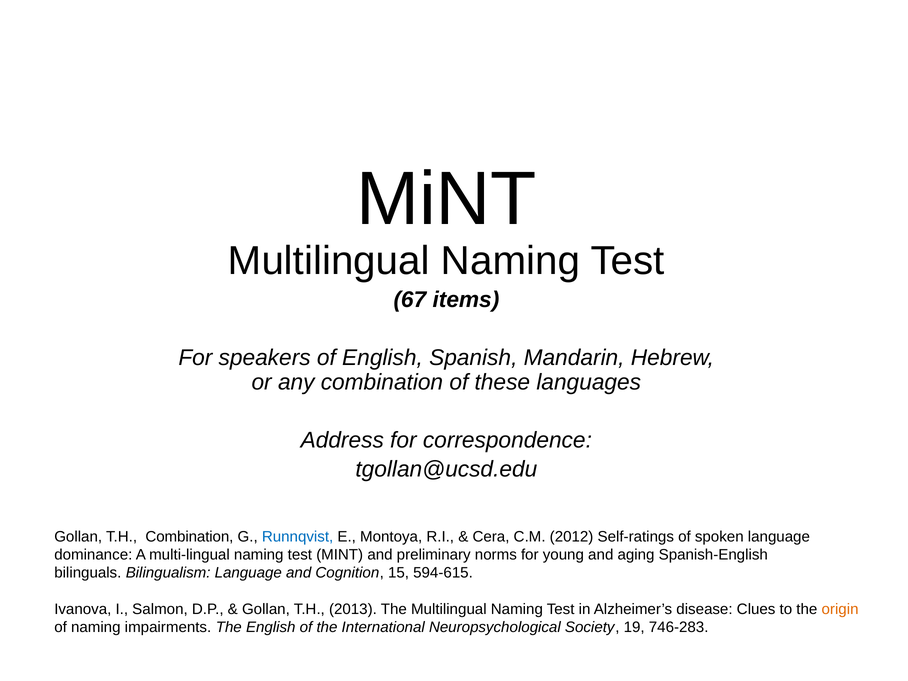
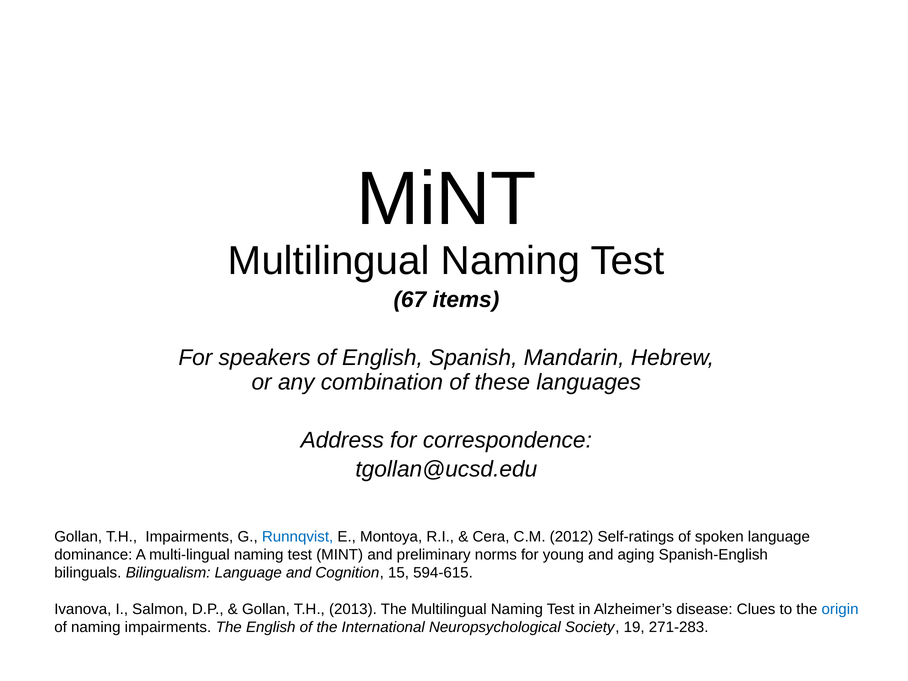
T.H Combination: Combination -> Impairments
origin colour: orange -> blue
746-283: 746-283 -> 271-283
